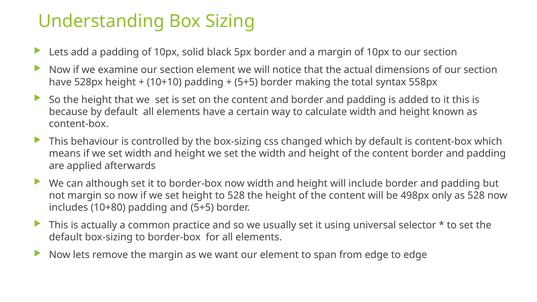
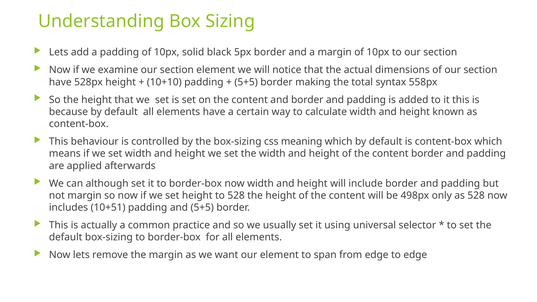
changed: changed -> meaning
10+80: 10+80 -> 10+51
